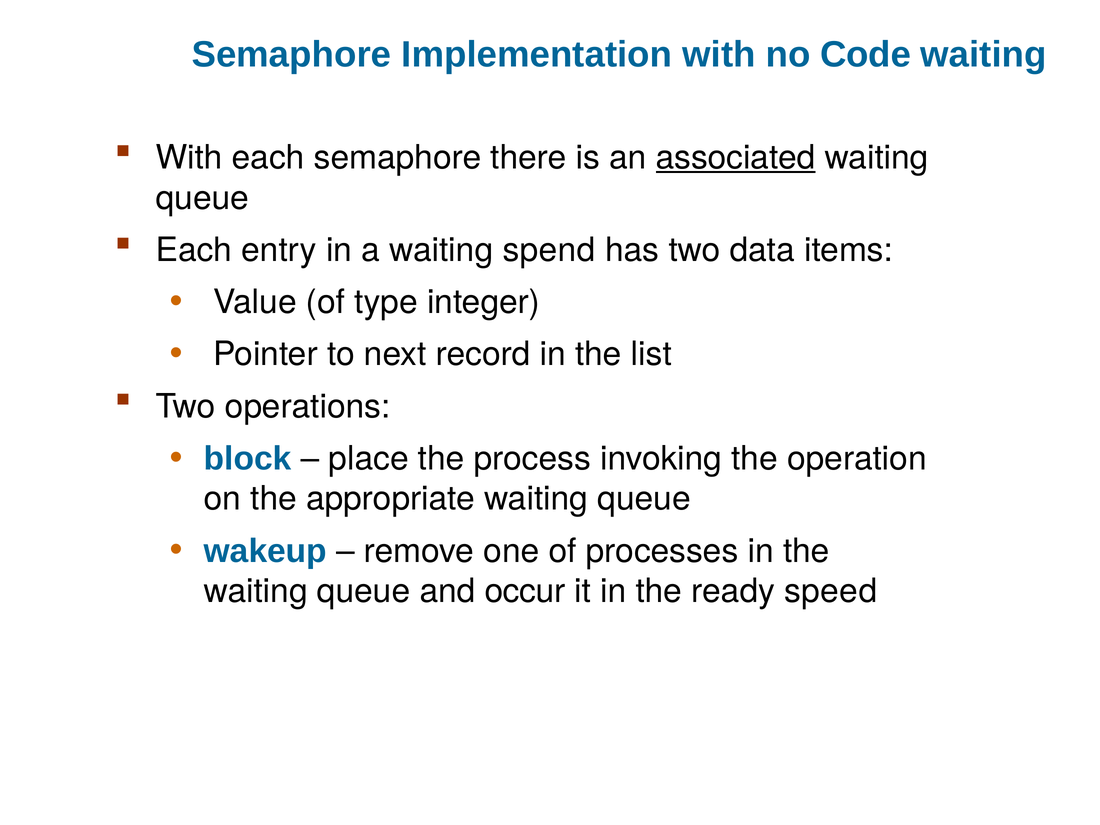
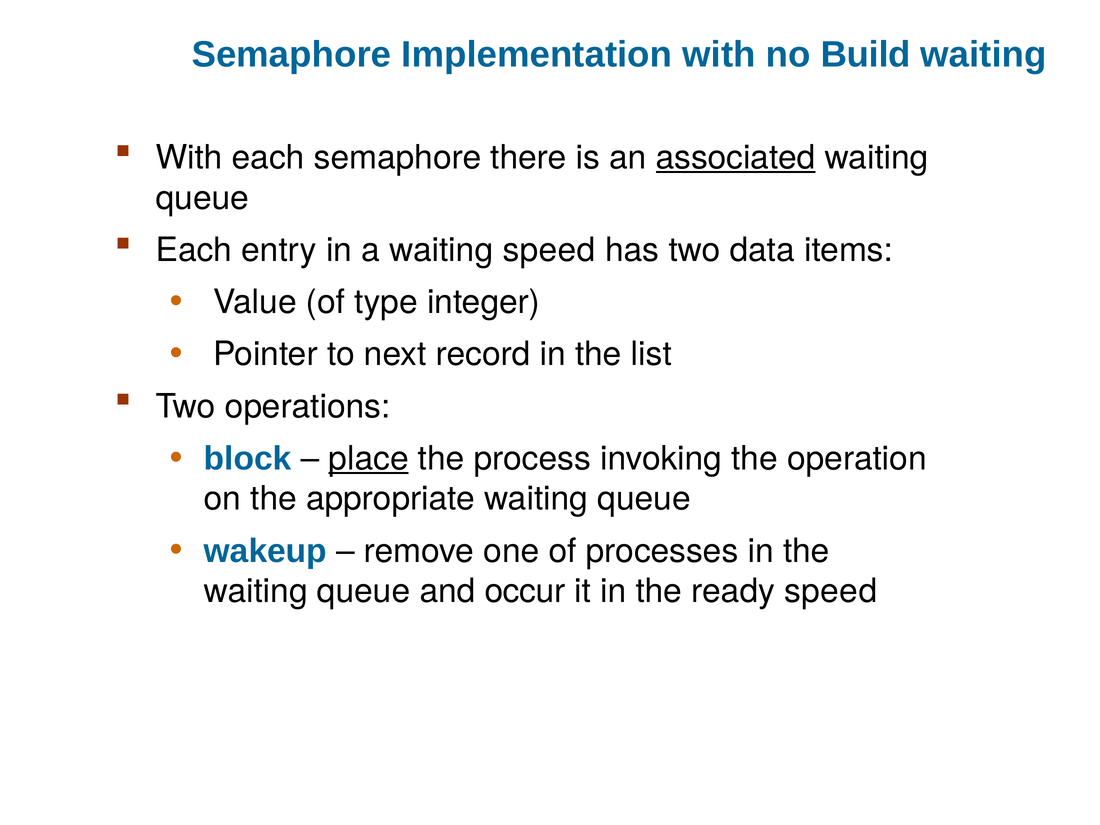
Code: Code -> Build
waiting spend: spend -> speed
place underline: none -> present
